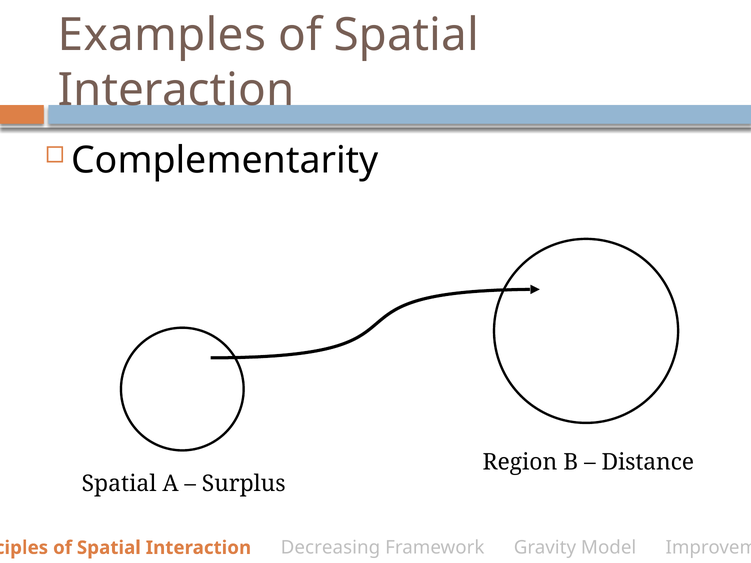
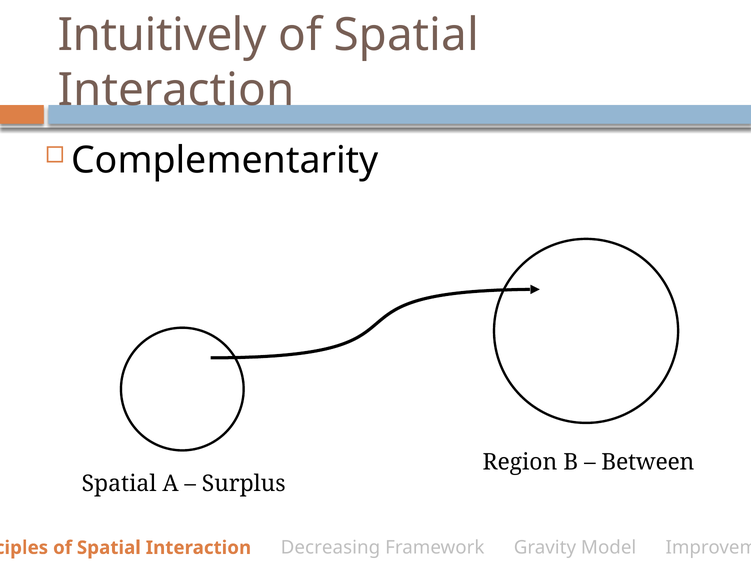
Examples: Examples -> Intuitively
Distance: Distance -> Between
